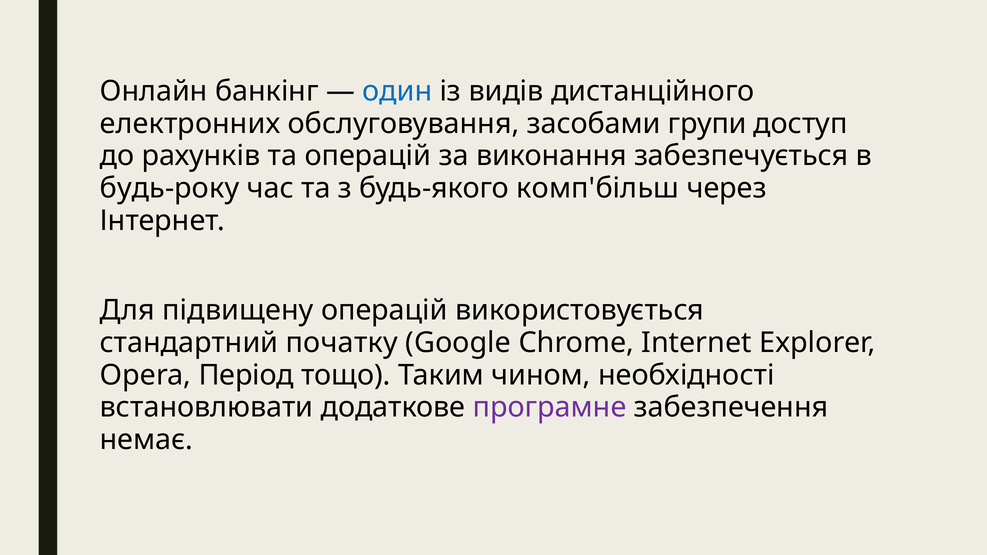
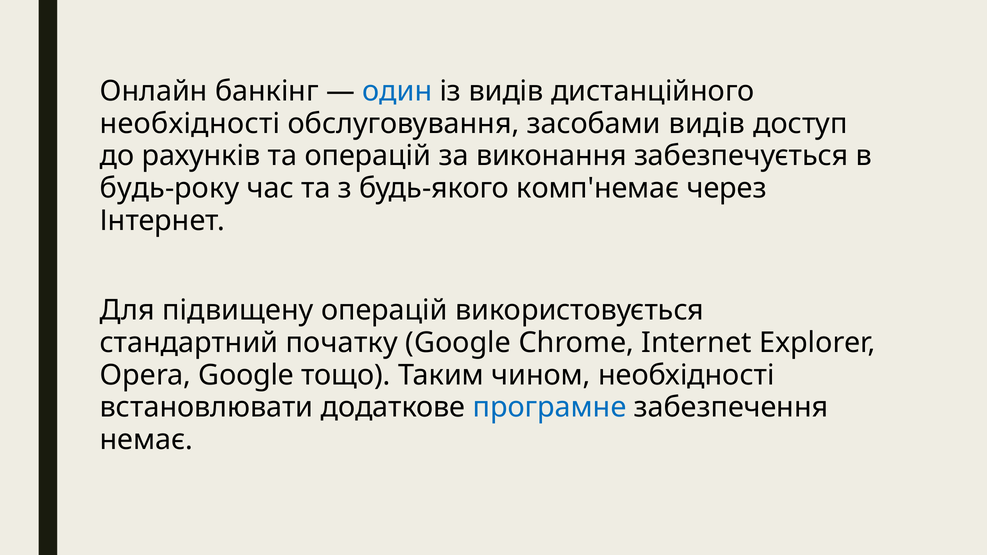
електронних at (190, 124): електронних -> необхідності
засобами групи: групи -> видів
комп'більш: комп'більш -> комп'немає
Opera Період: Період -> Google
програмне colour: purple -> blue
